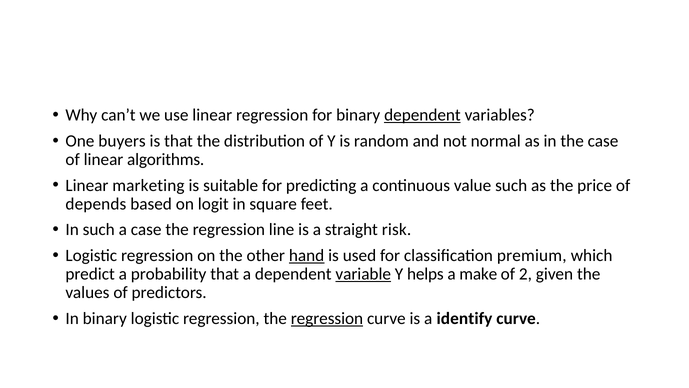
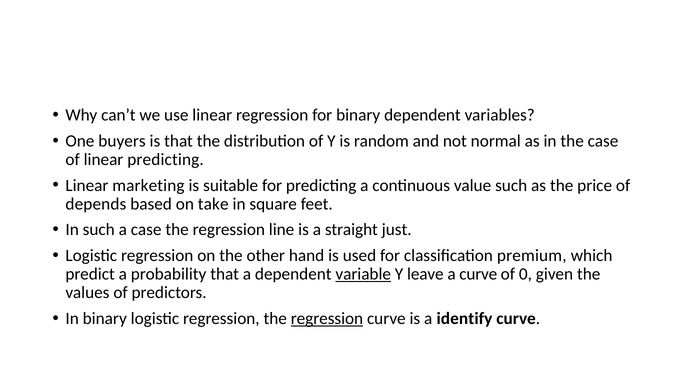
dependent at (422, 115) underline: present -> none
linear algorithms: algorithms -> predicting
logit: logit -> take
risk: risk -> just
hand underline: present -> none
helps: helps -> leave
a make: make -> curve
2: 2 -> 0
